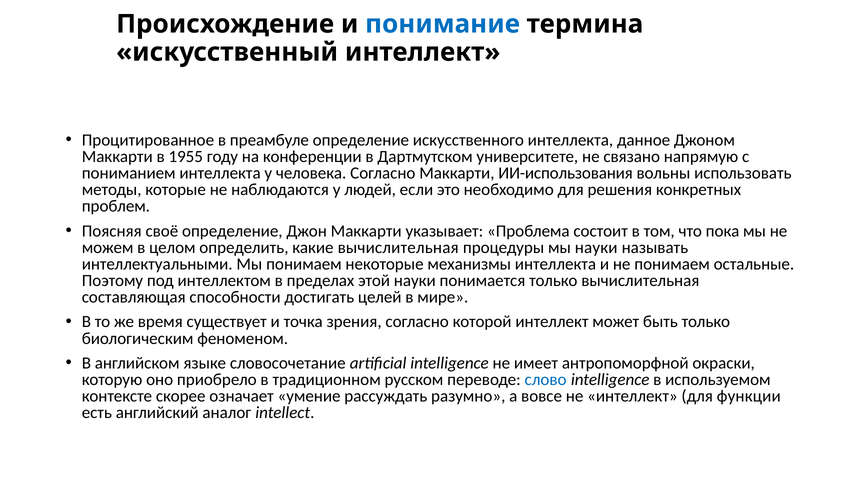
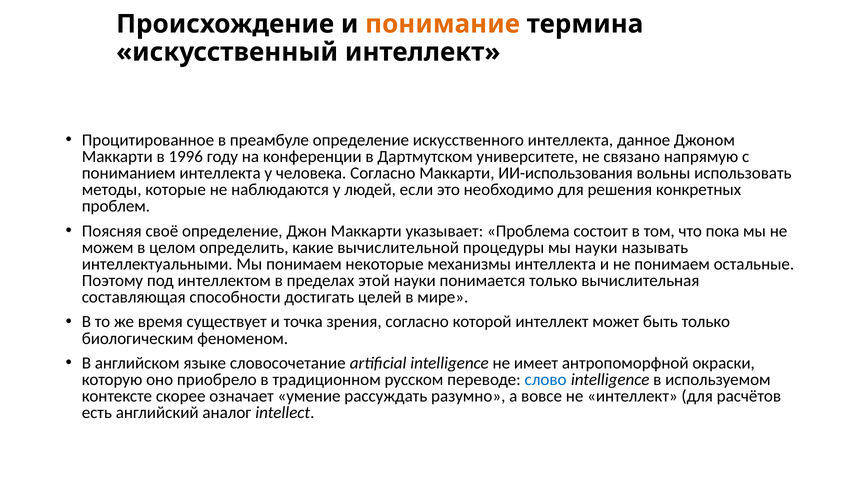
понимание colour: blue -> orange
1955: 1955 -> 1996
какие вычислительная: вычислительная -> вычислительной
функции: функции -> расчётов
